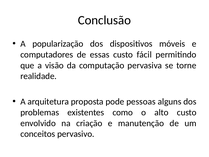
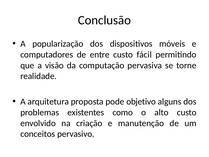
essas: essas -> entre
pessoas: pessoas -> objetivo
